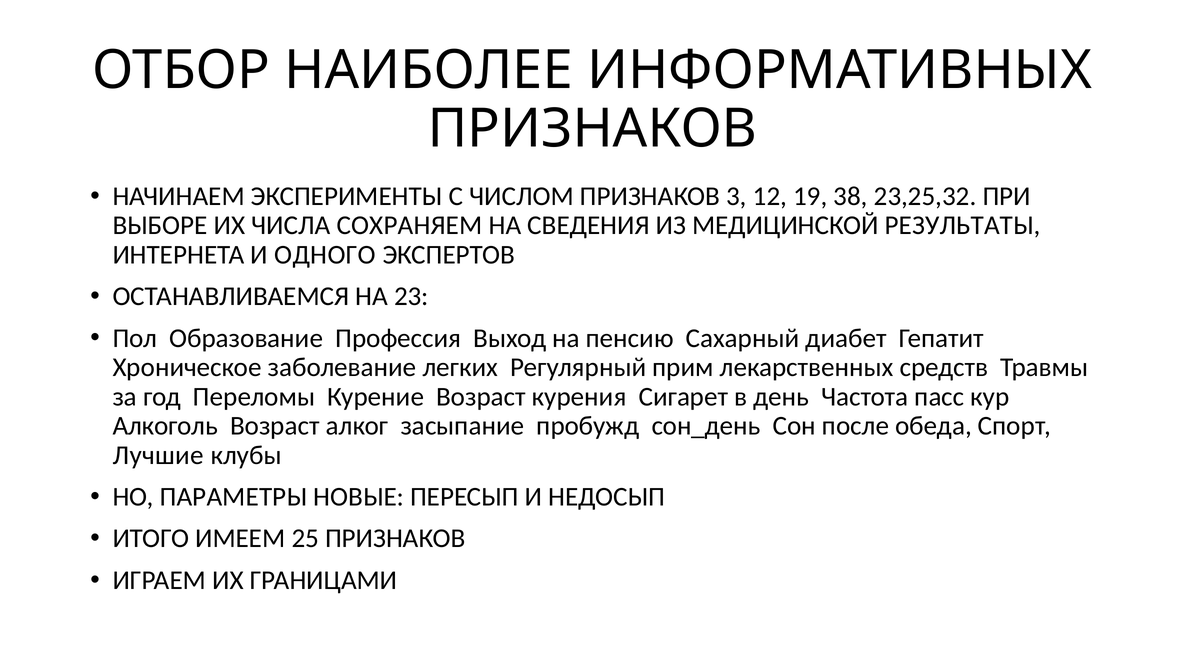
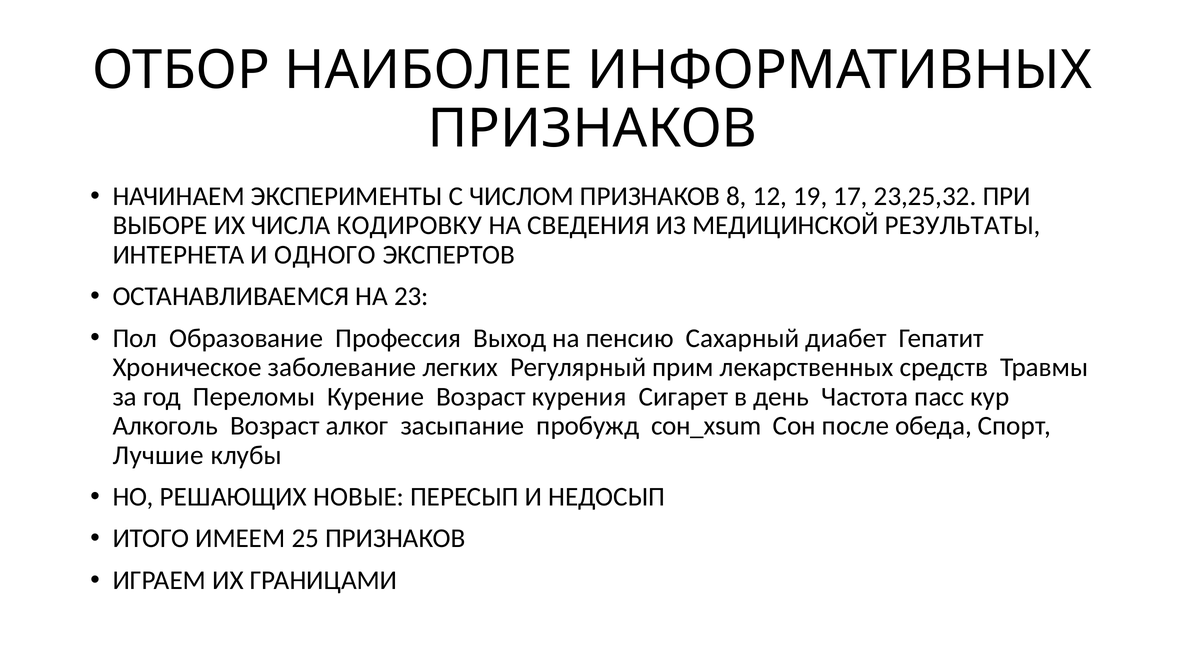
3: 3 -> 8
38: 38 -> 17
СОХРАНЯЕМ: СОХРАНЯЕМ -> КОДИРОВКУ
сон_день: сон_день -> сон_xsum
ПАРАМЕТРЫ: ПАРАМЕТРЫ -> РЕШАЮЩИХ
